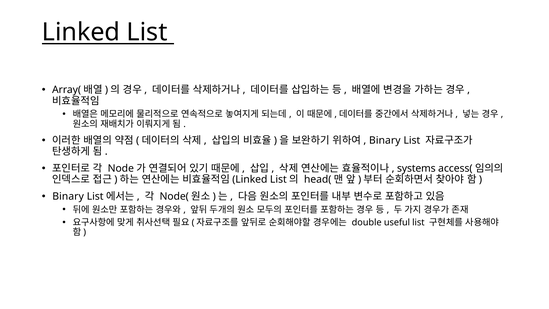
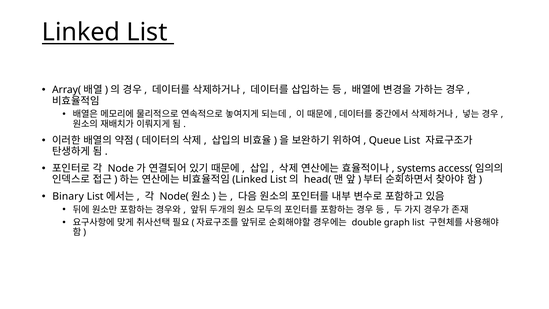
Binary at (385, 140): Binary -> Queue
useful: useful -> graph
